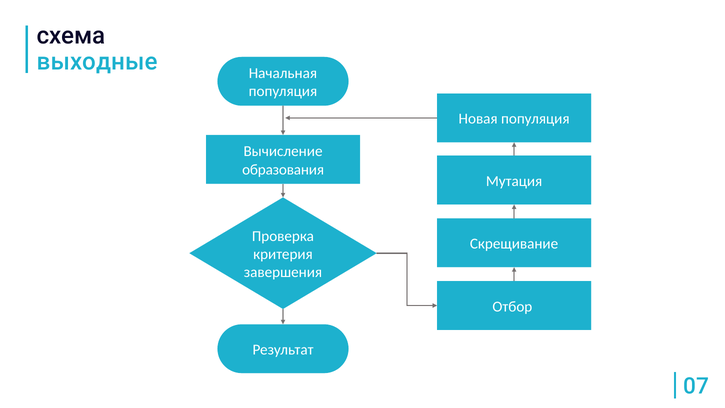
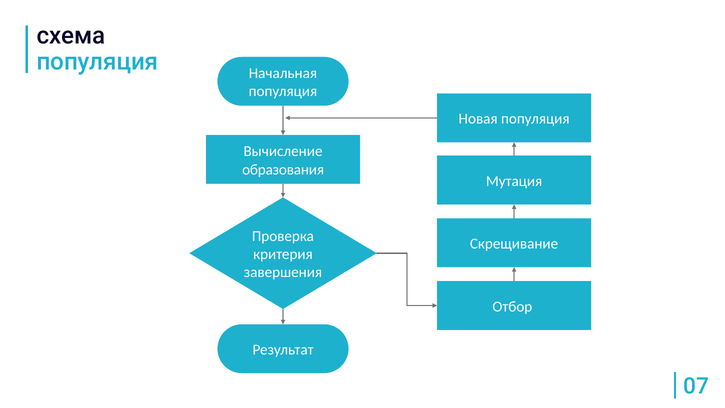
выходные at (97, 62): выходные -> популяция
